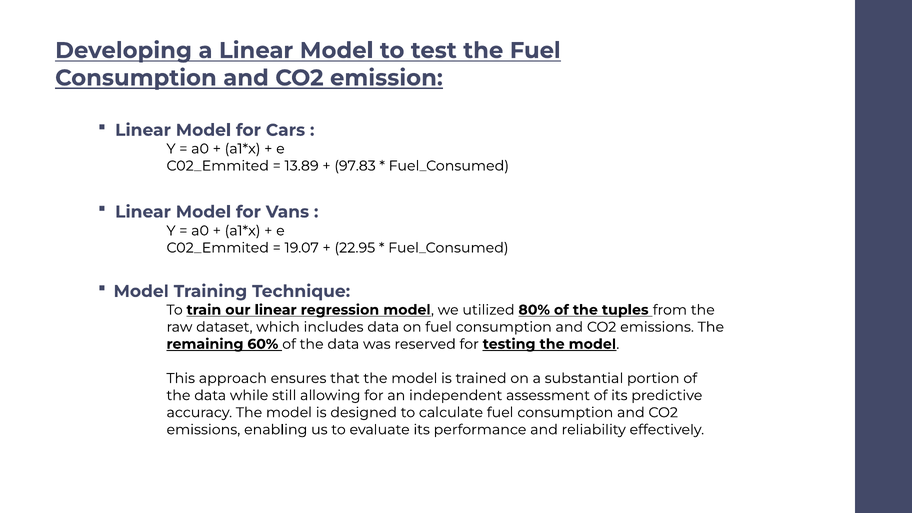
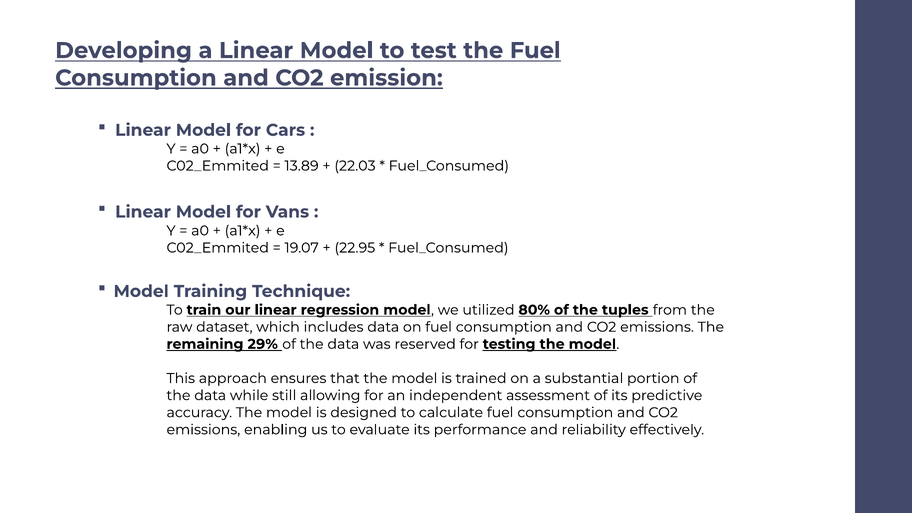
97.83: 97.83 -> 22.03
60%: 60% -> 29%
